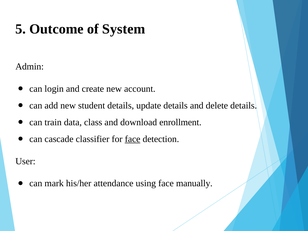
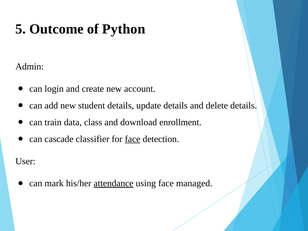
System: System -> Python
attendance underline: none -> present
manually: manually -> managed
